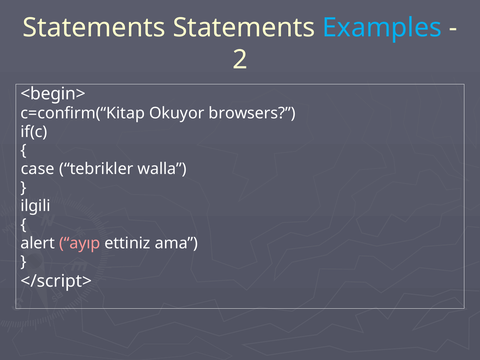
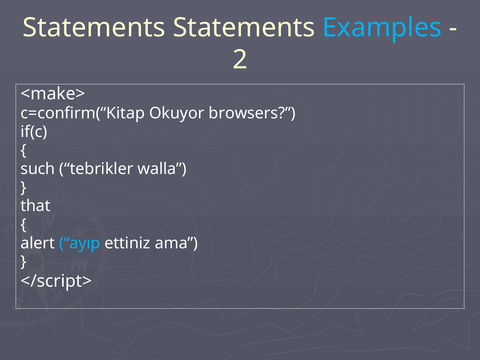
<begin>: <begin> -> <make>
case: case -> such
ilgili: ilgili -> that
ayıp colour: pink -> light blue
